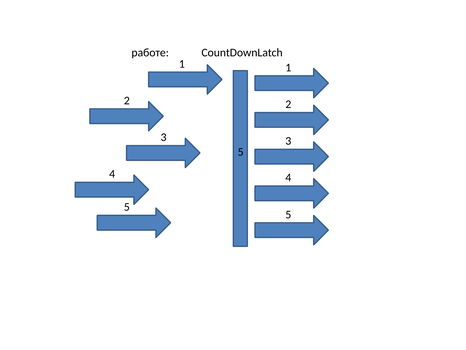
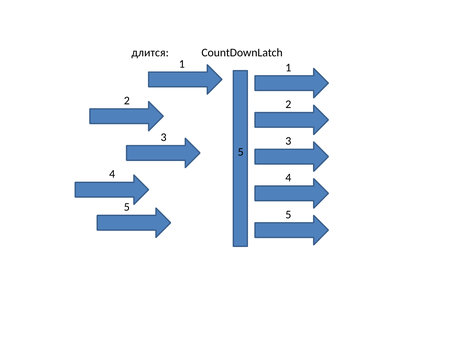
работе: работе -> длится
